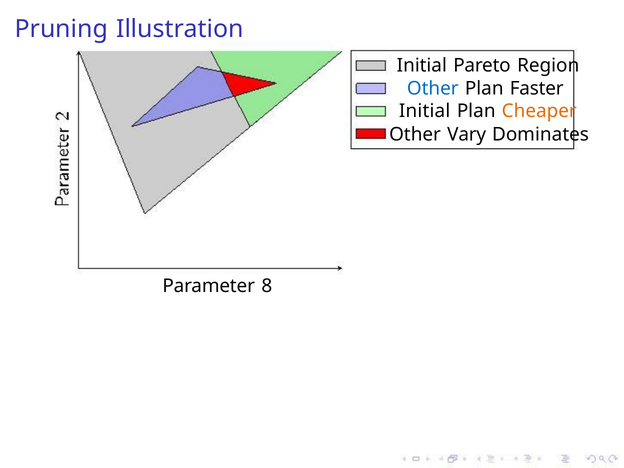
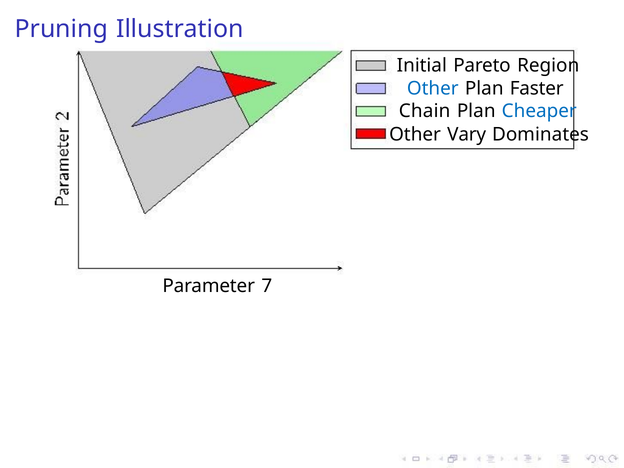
Initial at (425, 111): Initial -> Chain
Cheaper colour: orange -> blue
8: 8 -> 7
